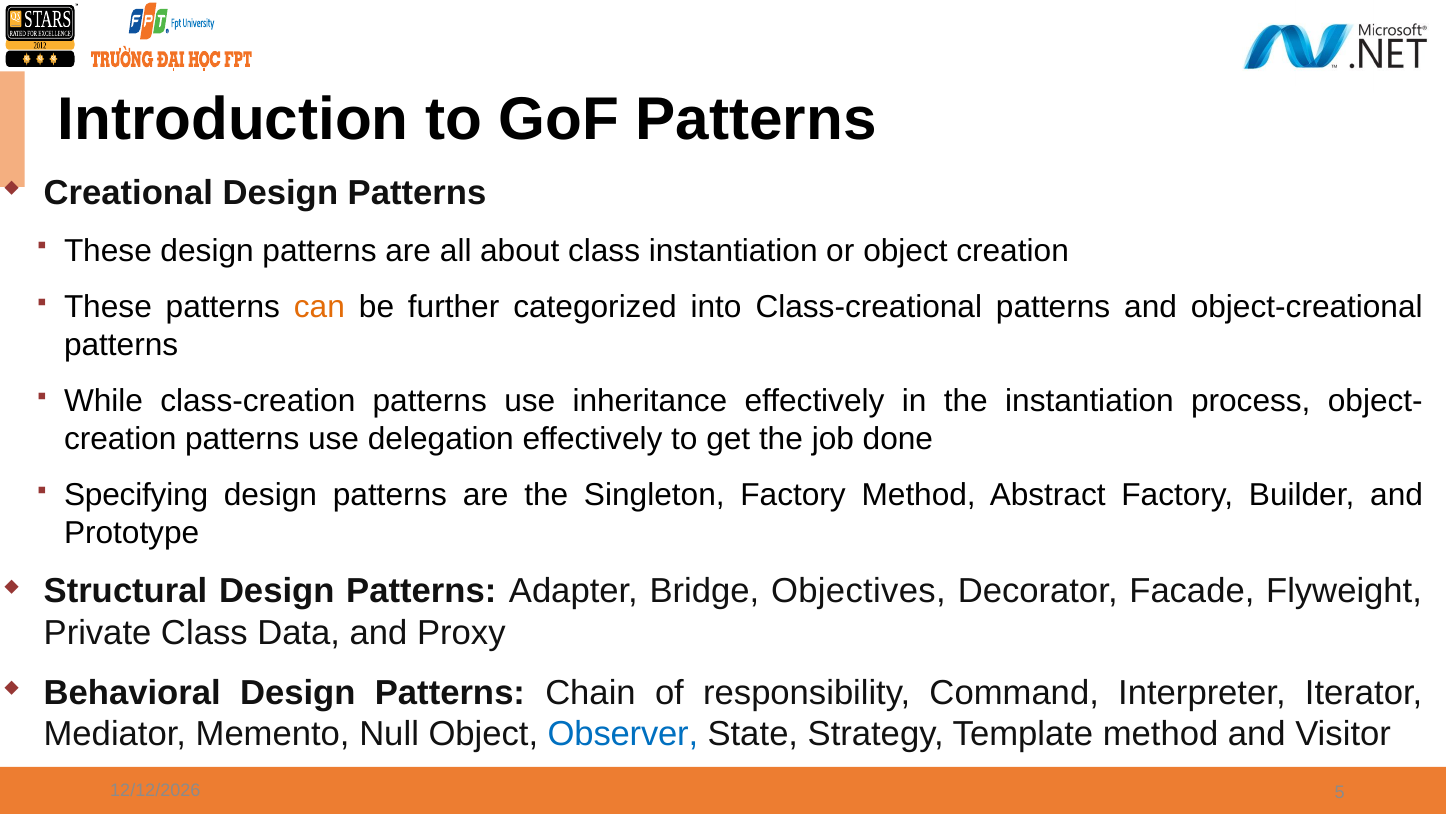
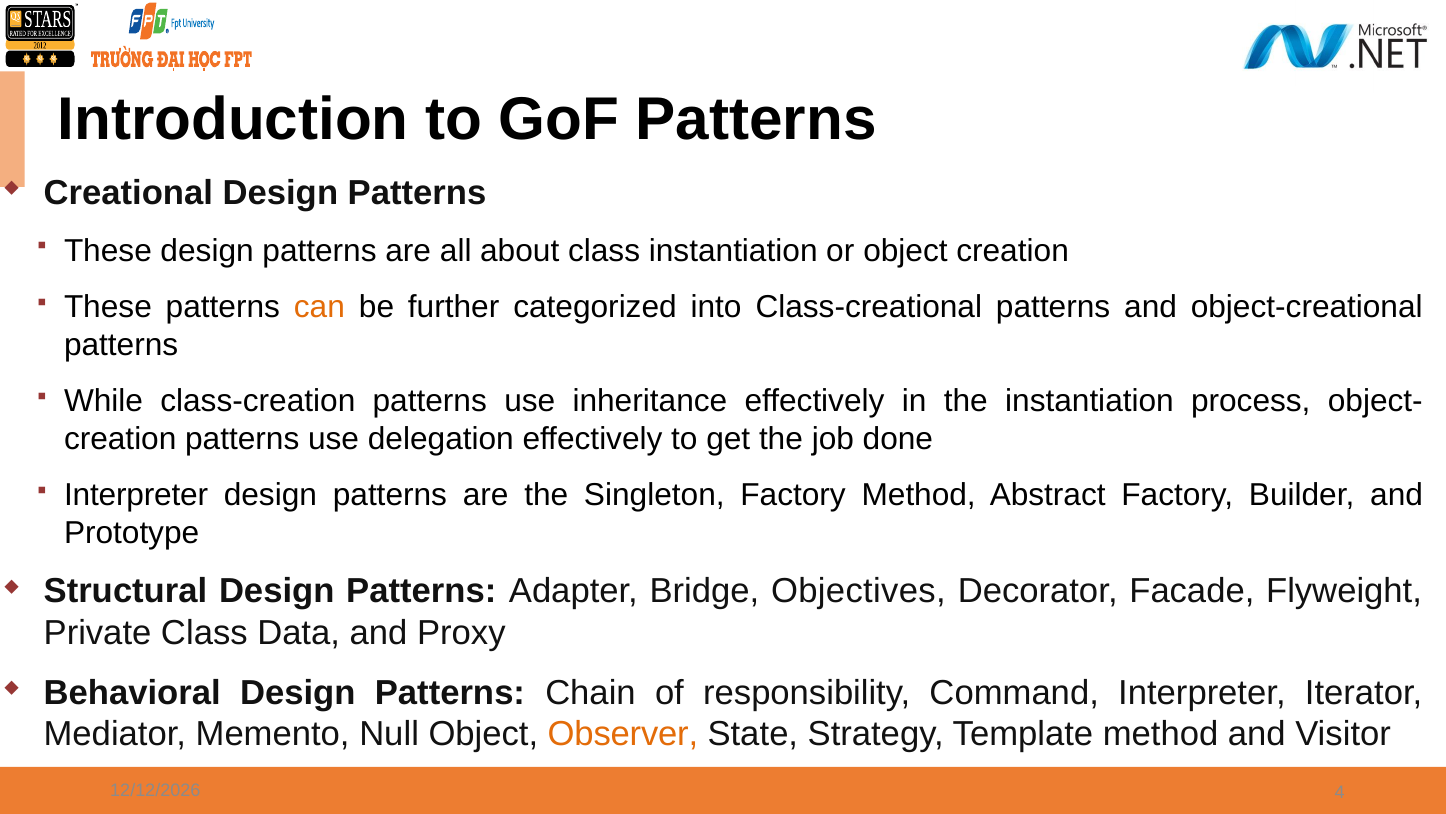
Specifying at (136, 495): Specifying -> Interpreter
Observer colour: blue -> orange
5: 5 -> 4
